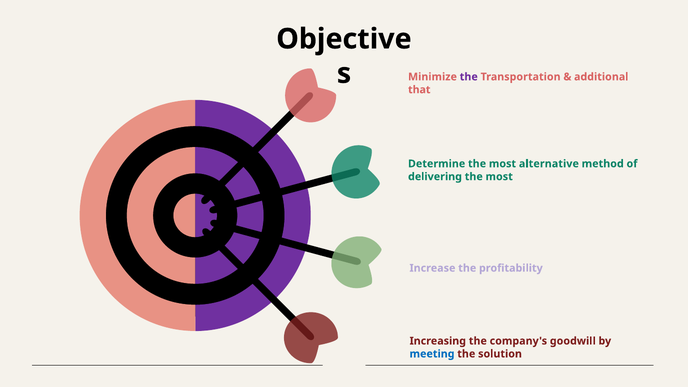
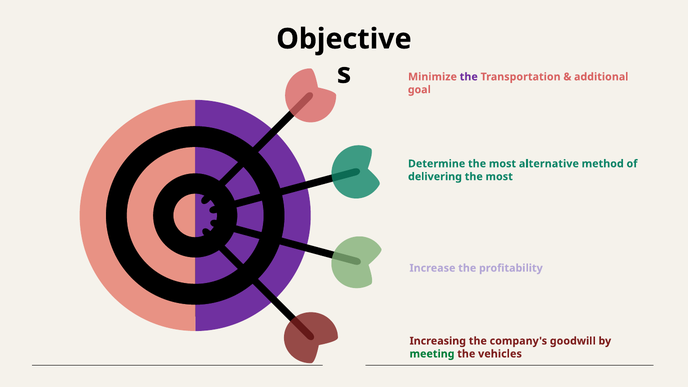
that: that -> goal
meeting colour: blue -> green
solution: solution -> vehicles
